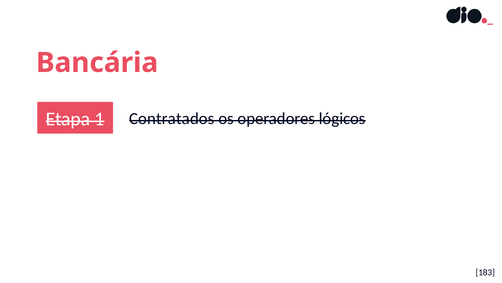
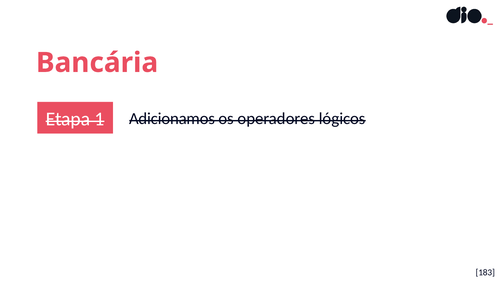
Contratados: Contratados -> Adicionamos
